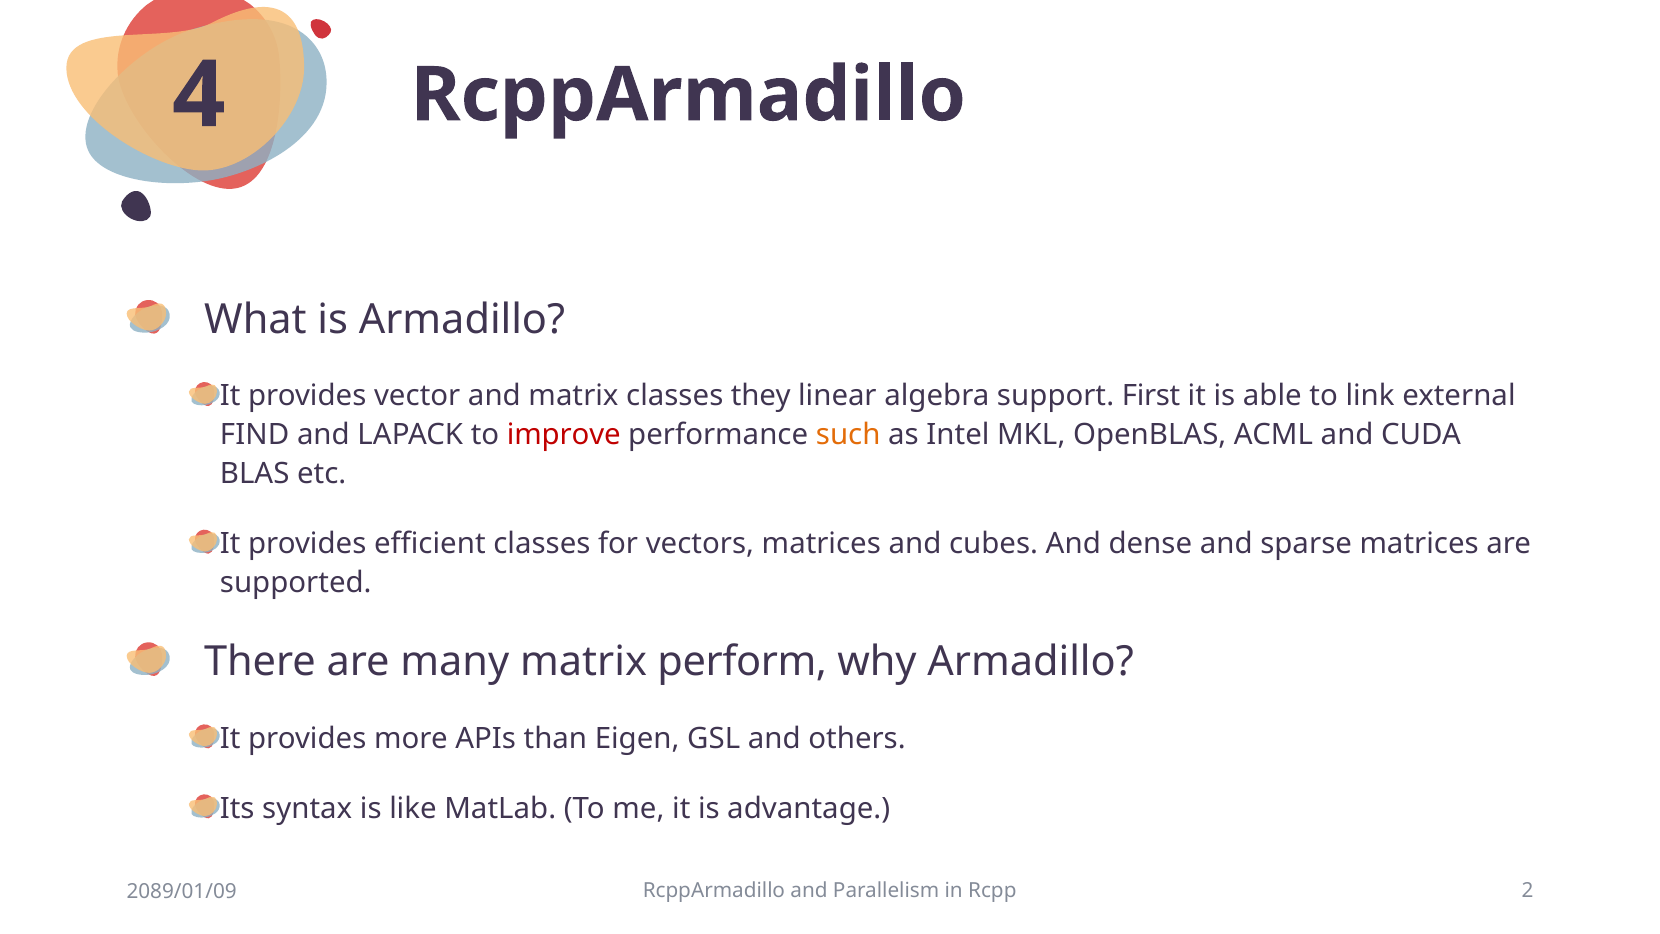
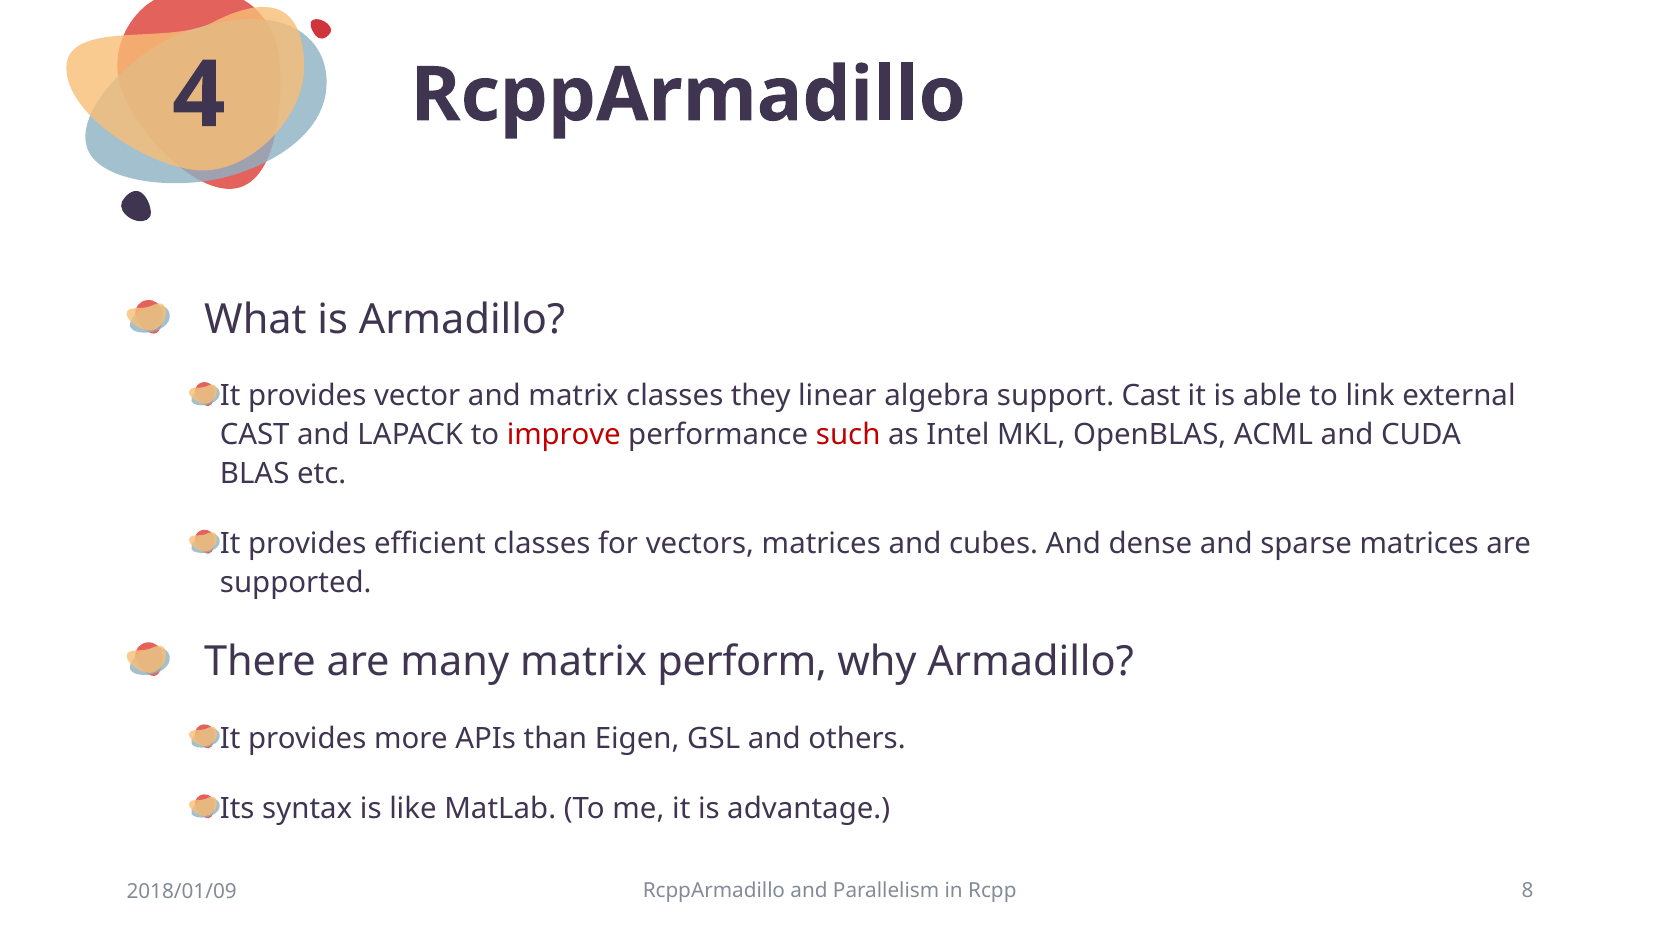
support First: First -> Cast
FIND at (255, 435): FIND -> CAST
such colour: orange -> red
2: 2 -> 8
2089/01/09: 2089/01/09 -> 2018/01/09
